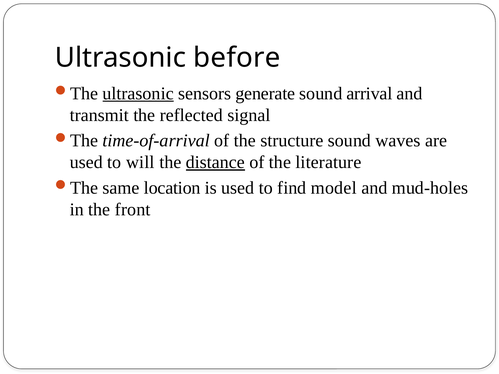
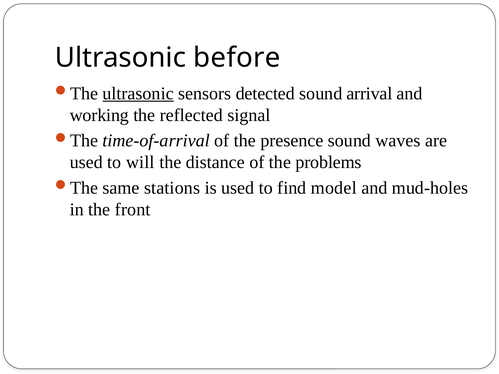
generate: generate -> detected
transmit: transmit -> working
structure: structure -> presence
distance underline: present -> none
literature: literature -> problems
location: location -> stations
